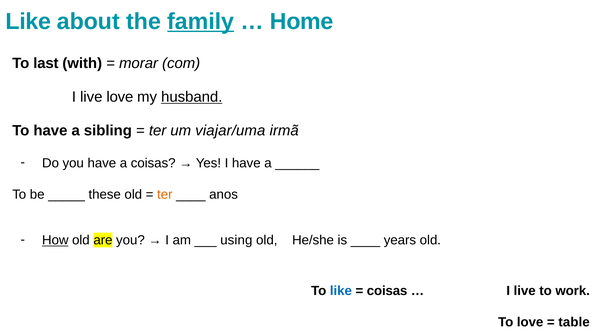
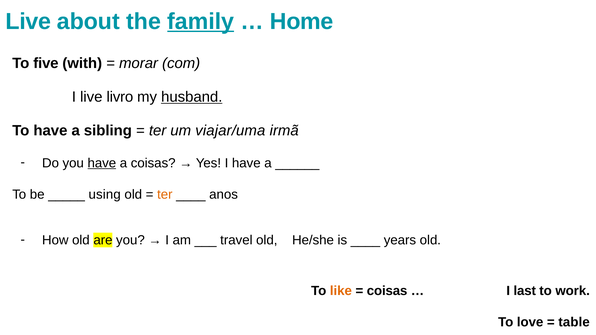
Like at (28, 21): Like -> Live
last: last -> five
live love: love -> livro
have at (102, 163) underline: none -> present
these: these -> using
How underline: present -> none
using: using -> travel
like at (341, 291) colour: blue -> orange
live at (525, 291): live -> last
